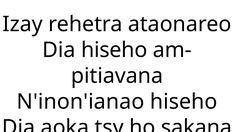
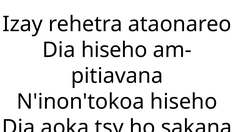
N'inon'ianao: N'inon'ianao -> N'inon'tokoa
